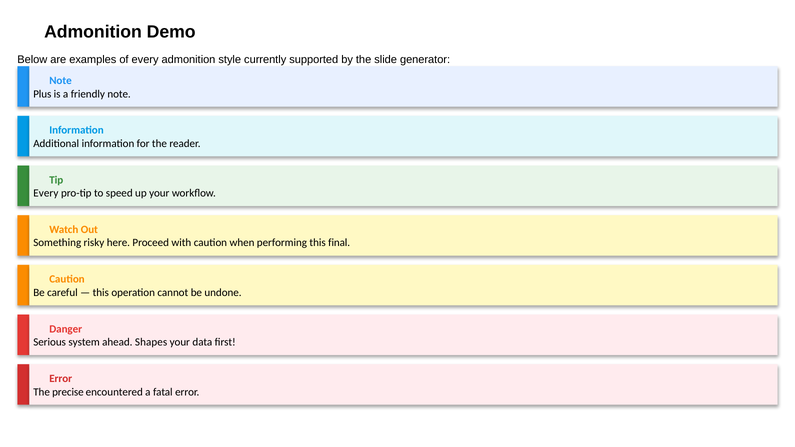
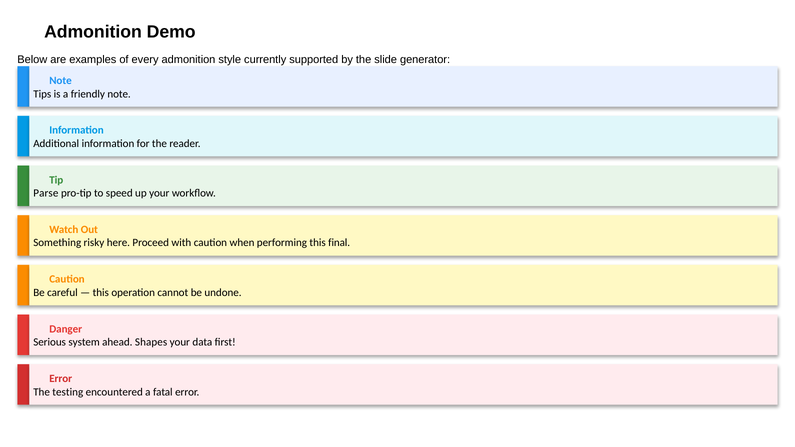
Plus: Plus -> Tips
Every at (46, 193): Every -> Parse
precise: precise -> testing
